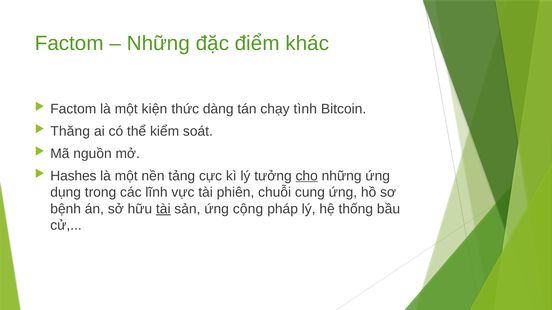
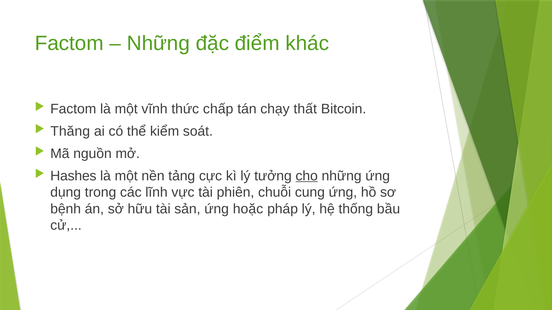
kiện: kiện -> vĩnh
dàng: dàng -> chấp
tình: tình -> thất
tài at (163, 209) underline: present -> none
cộng: cộng -> hoặc
